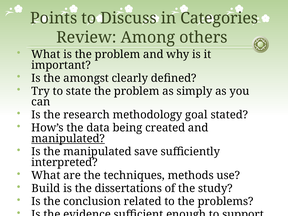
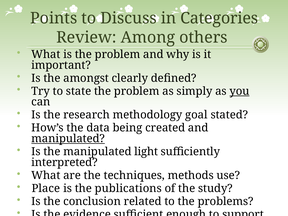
you underline: none -> present
save: save -> light
Build: Build -> Place
dissertations: dissertations -> publications
